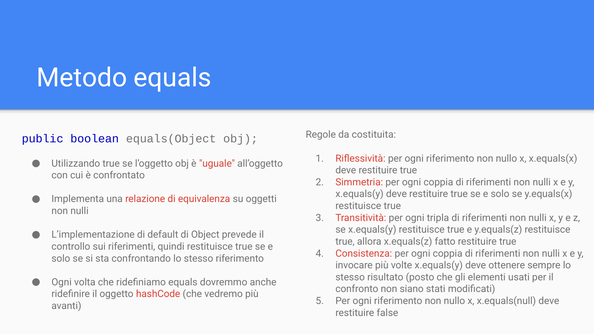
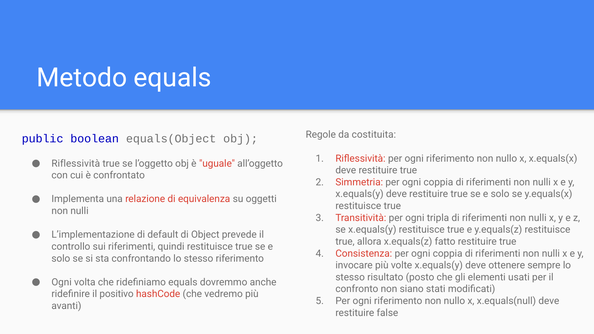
Utilizzando at (76, 164): Utilizzando -> Riflessività
oggetto: oggetto -> positivo
